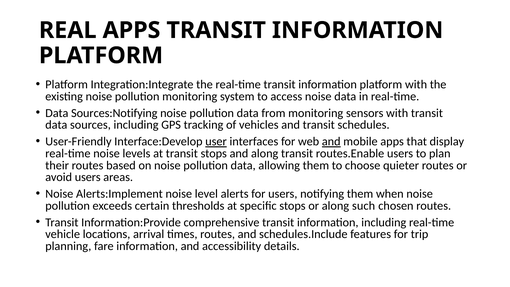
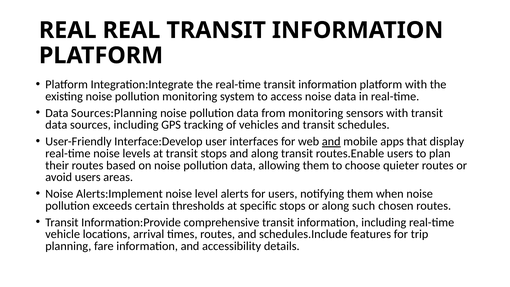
REAL APPS: APPS -> REAL
Sources:Notifying: Sources:Notifying -> Sources:Planning
user underline: present -> none
